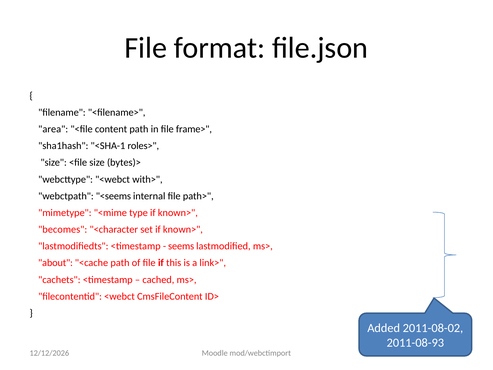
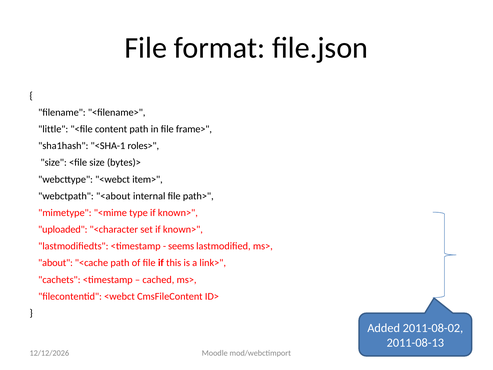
area: area -> little
with>: with> -> item>
<seems: <seems -> <about
becomes: becomes -> uploaded
2011-08-93: 2011-08-93 -> 2011-08-13
